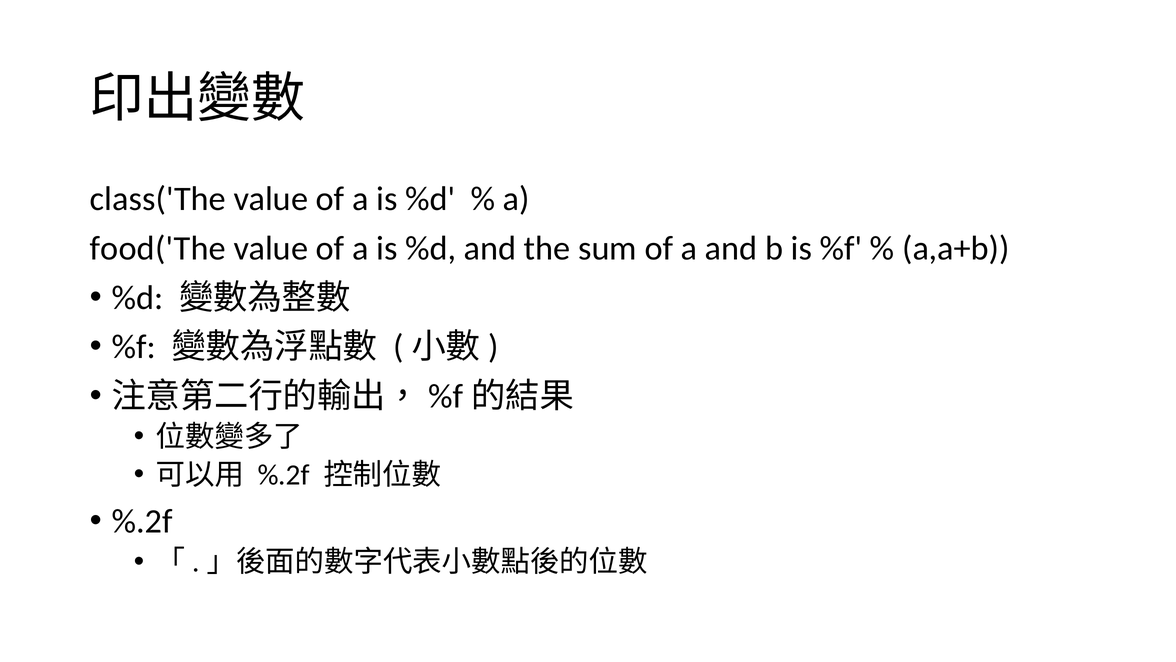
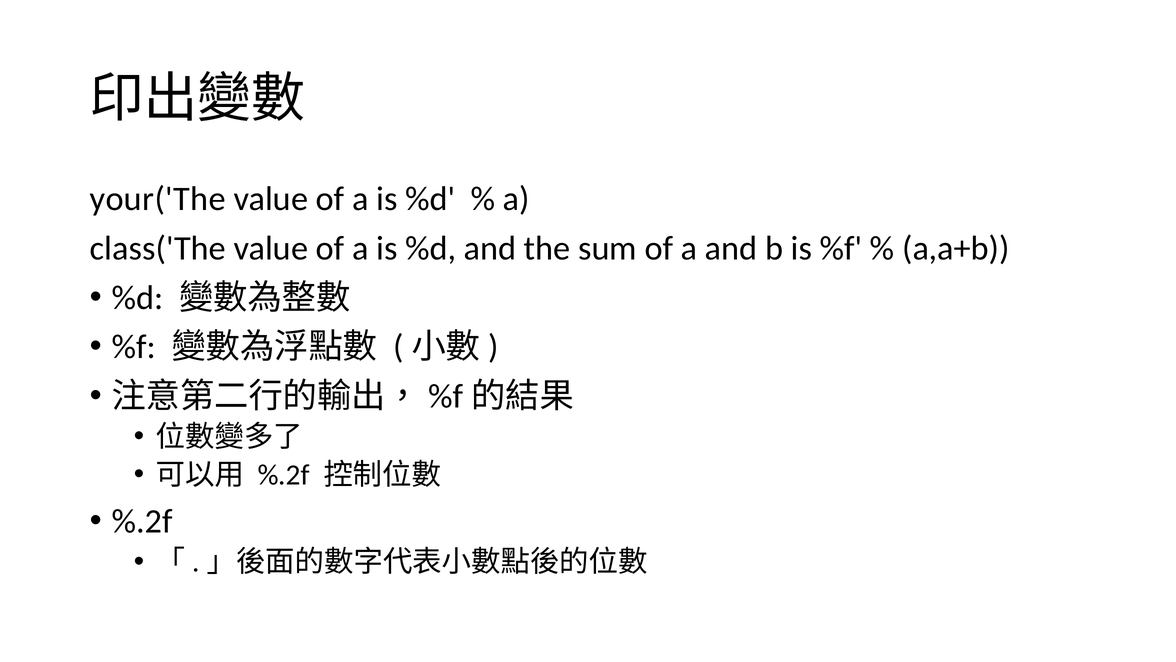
class('The: class('The -> your('The
food('The: food('The -> class('The
